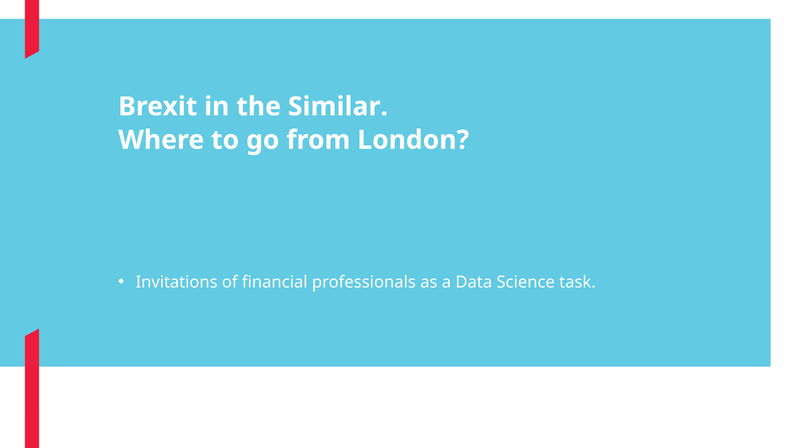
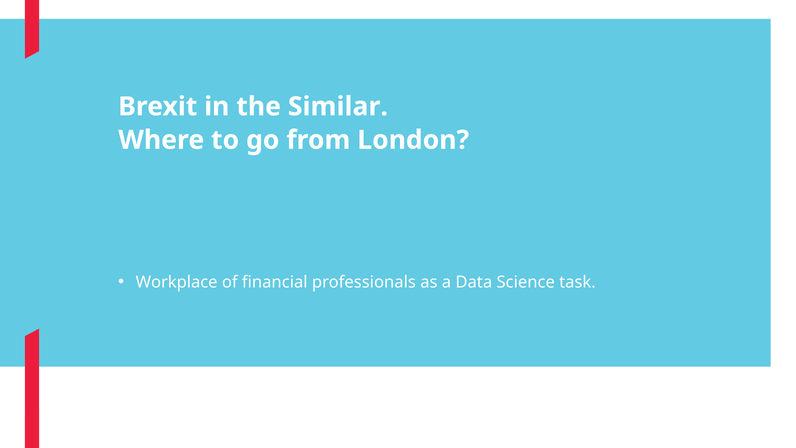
Invitations: Invitations -> Workplace
